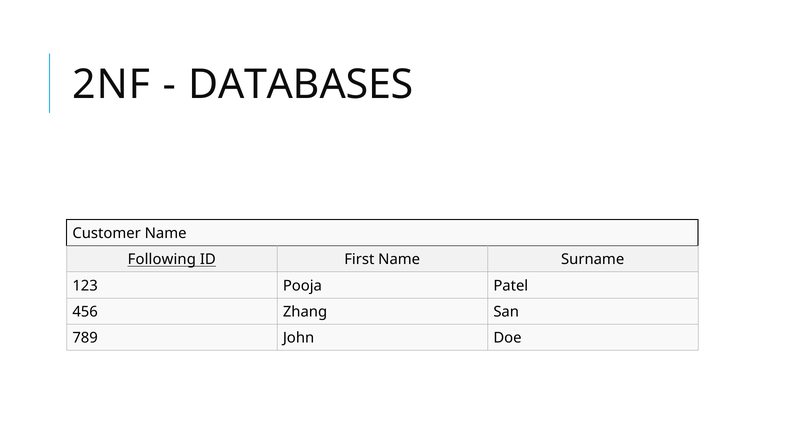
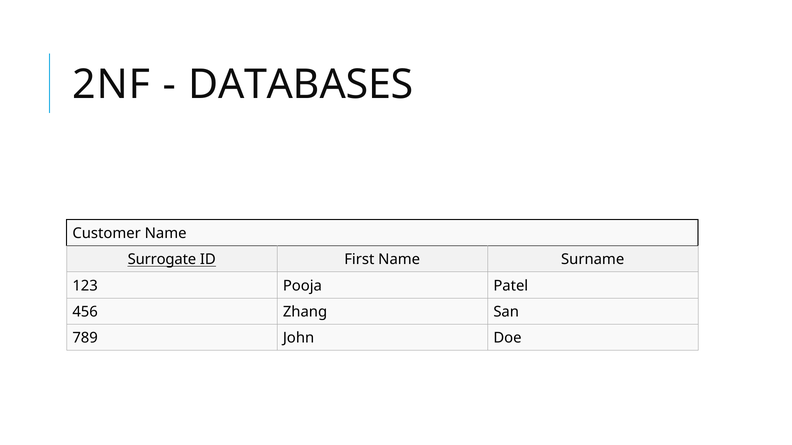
Following: Following -> Surrogate
